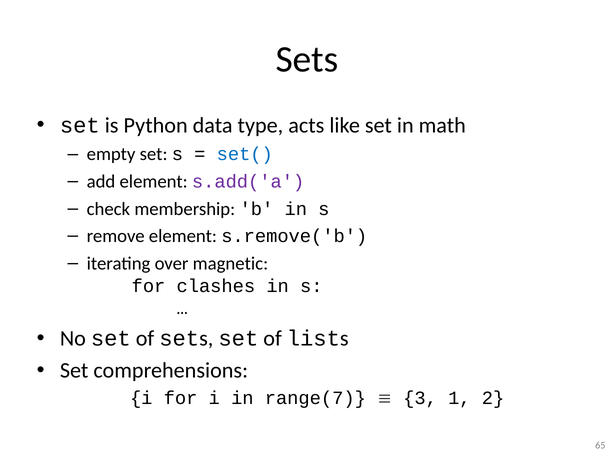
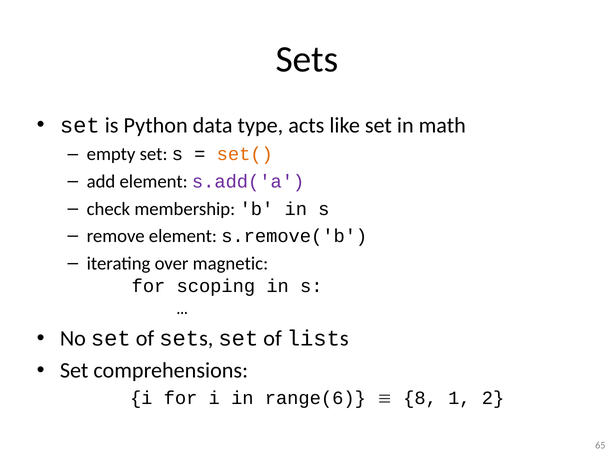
set( colour: blue -> orange
clashes: clashes -> scoping
range(7: range(7 -> range(6
3: 3 -> 8
